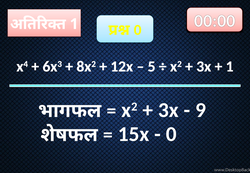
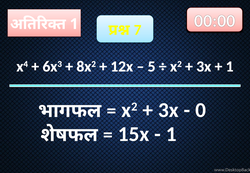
0 at (138, 30): 0 -> 7
9: 9 -> 0
0 at (171, 134): 0 -> 1
